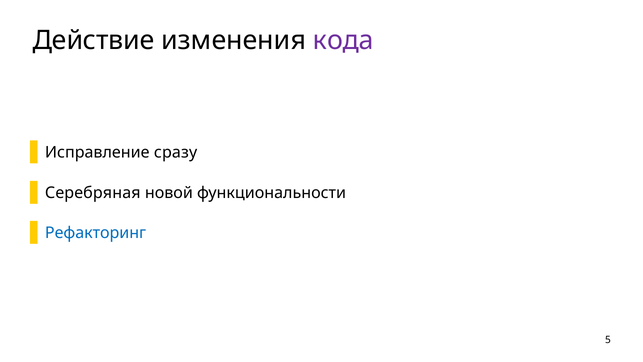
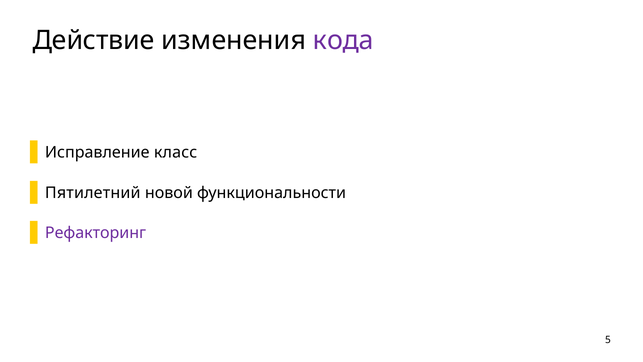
сразу: сразу -> класс
Серебряная: Серебряная -> Пятилетний
Рефакторинг colour: blue -> purple
